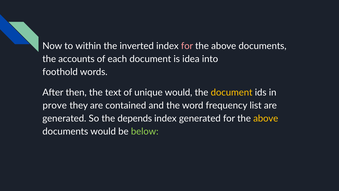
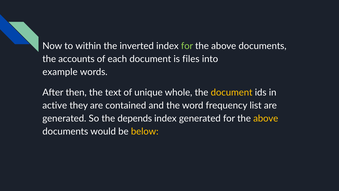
for at (187, 46) colour: pink -> light green
idea: idea -> files
foothold: foothold -> example
unique would: would -> whole
prove: prove -> active
below colour: light green -> yellow
